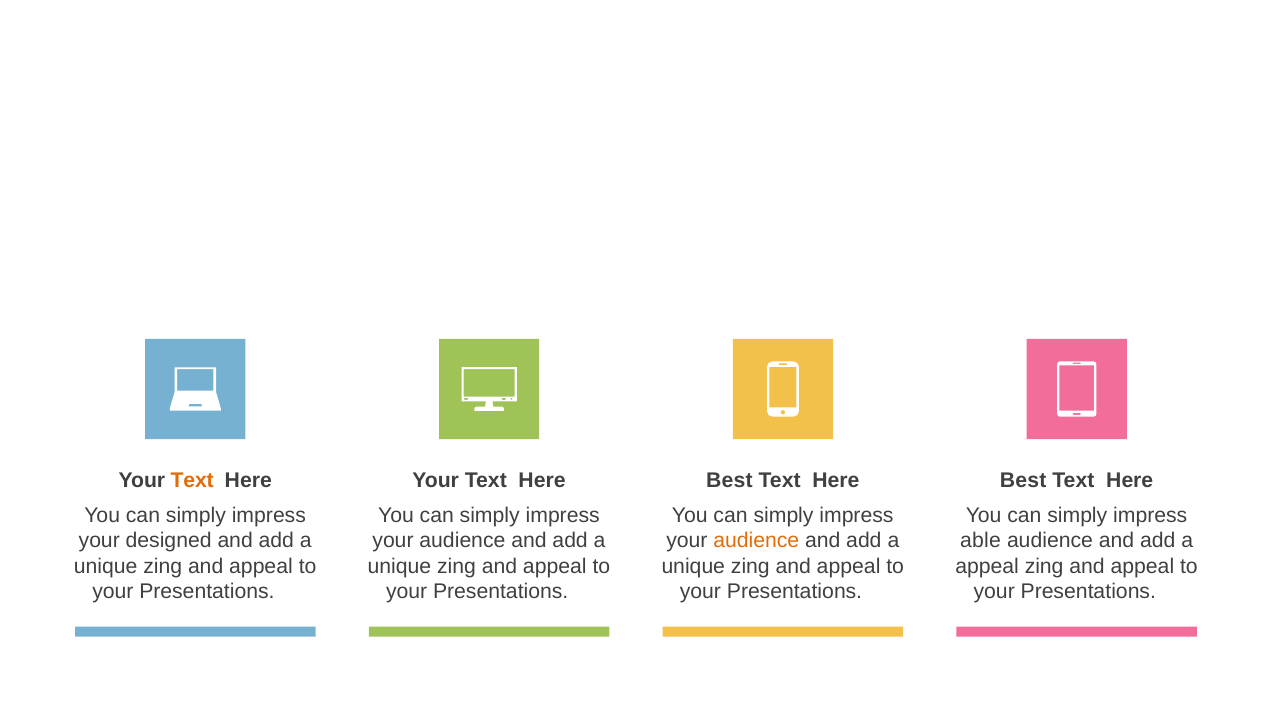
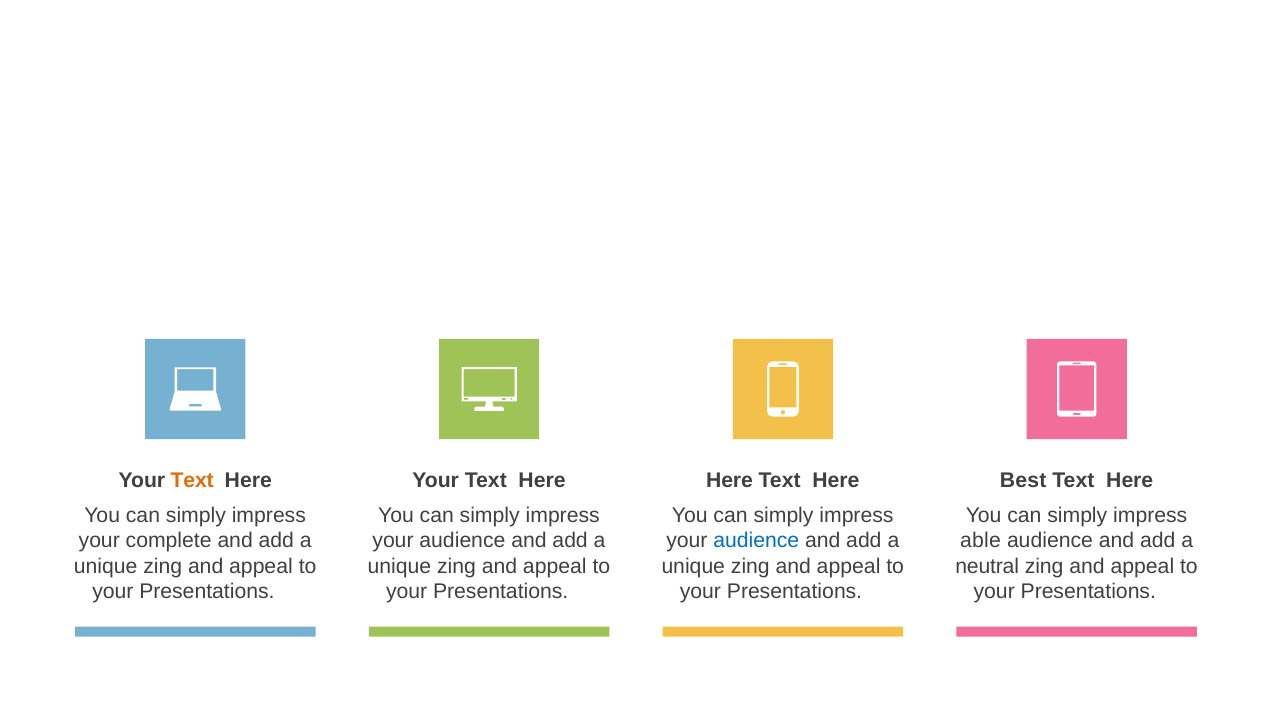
Best at (729, 481): Best -> Here
designed: designed -> complete
audience at (756, 541) colour: orange -> blue
appeal at (987, 567): appeal -> neutral
